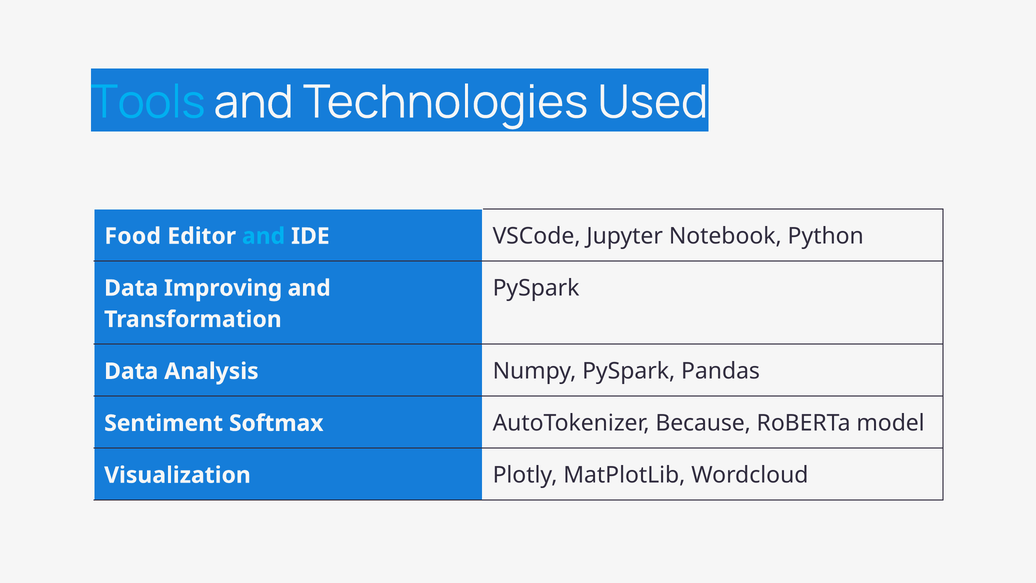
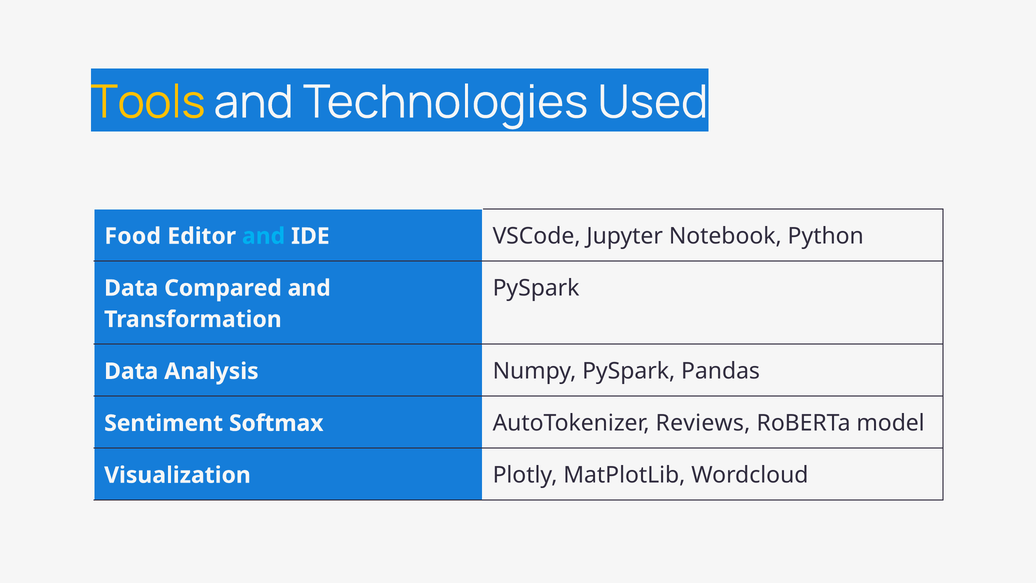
Tools colour: light blue -> yellow
Improving: Improving -> Compared
Because: Because -> Reviews
